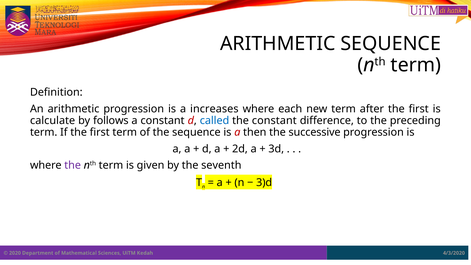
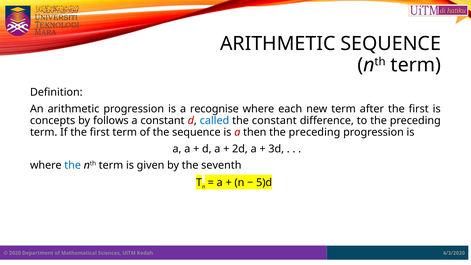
increases: increases -> recognise
calculate: calculate -> concepts
then the successive: successive -> preceding
the at (73, 165) colour: purple -> blue
3)d: 3)d -> 5)d
